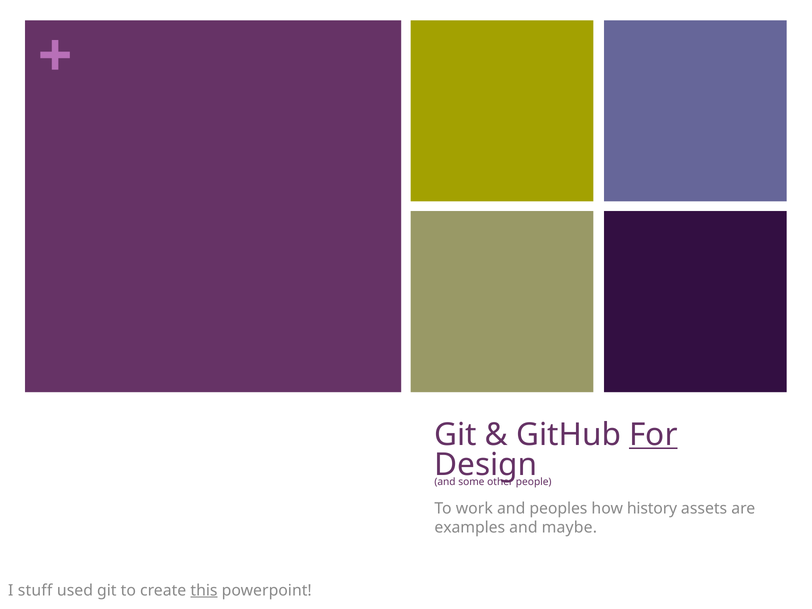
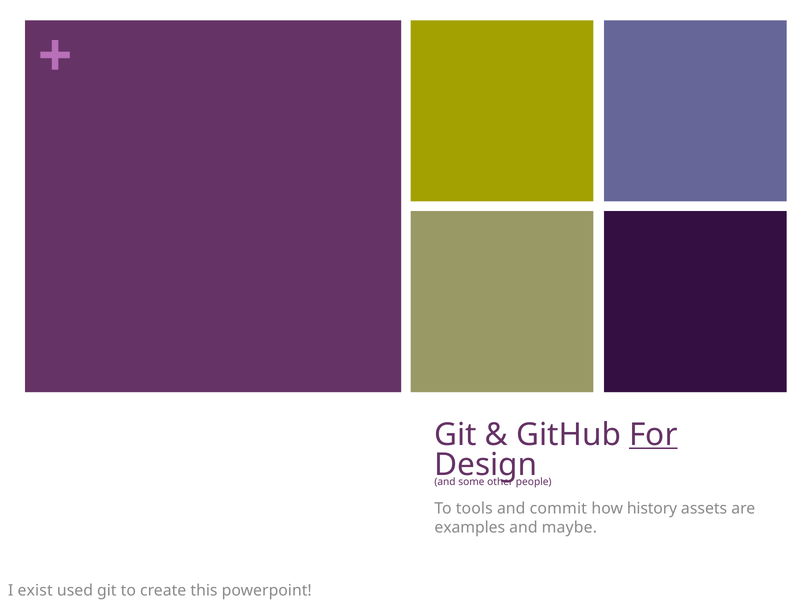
work: work -> tools
peoples: peoples -> commit
stuff: stuff -> exist
this underline: present -> none
